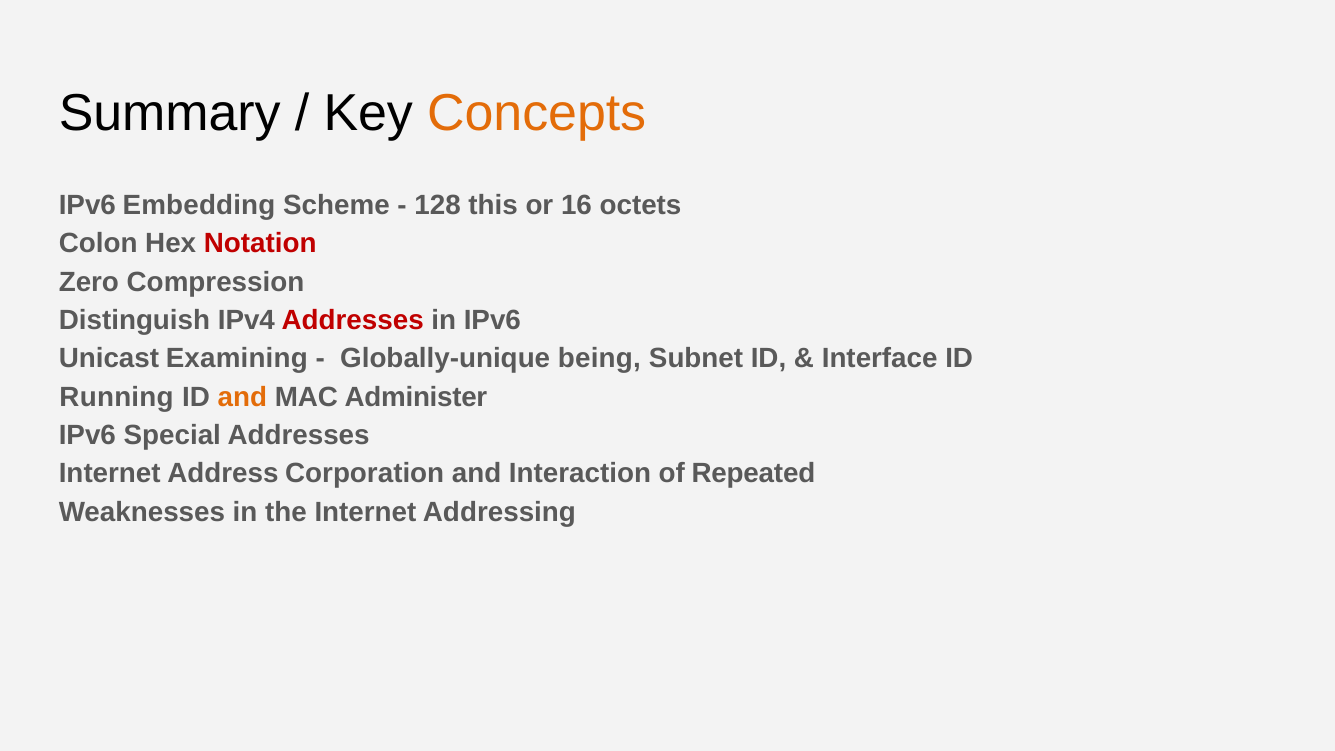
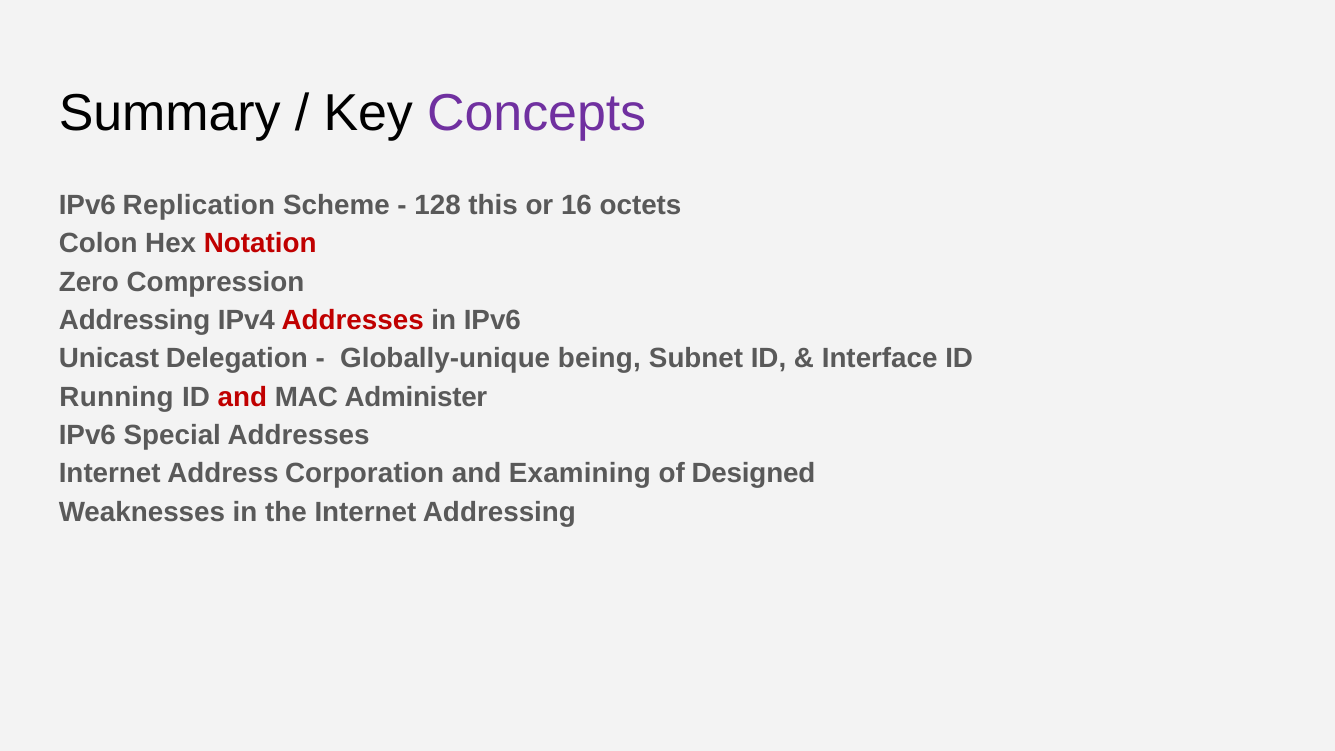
Concepts colour: orange -> purple
Embedding: Embedding -> Replication
Distinguish at (134, 320): Distinguish -> Addressing
Examining: Examining -> Delegation
and at (242, 397) colour: orange -> red
Interaction: Interaction -> Examining
Repeated: Repeated -> Designed
